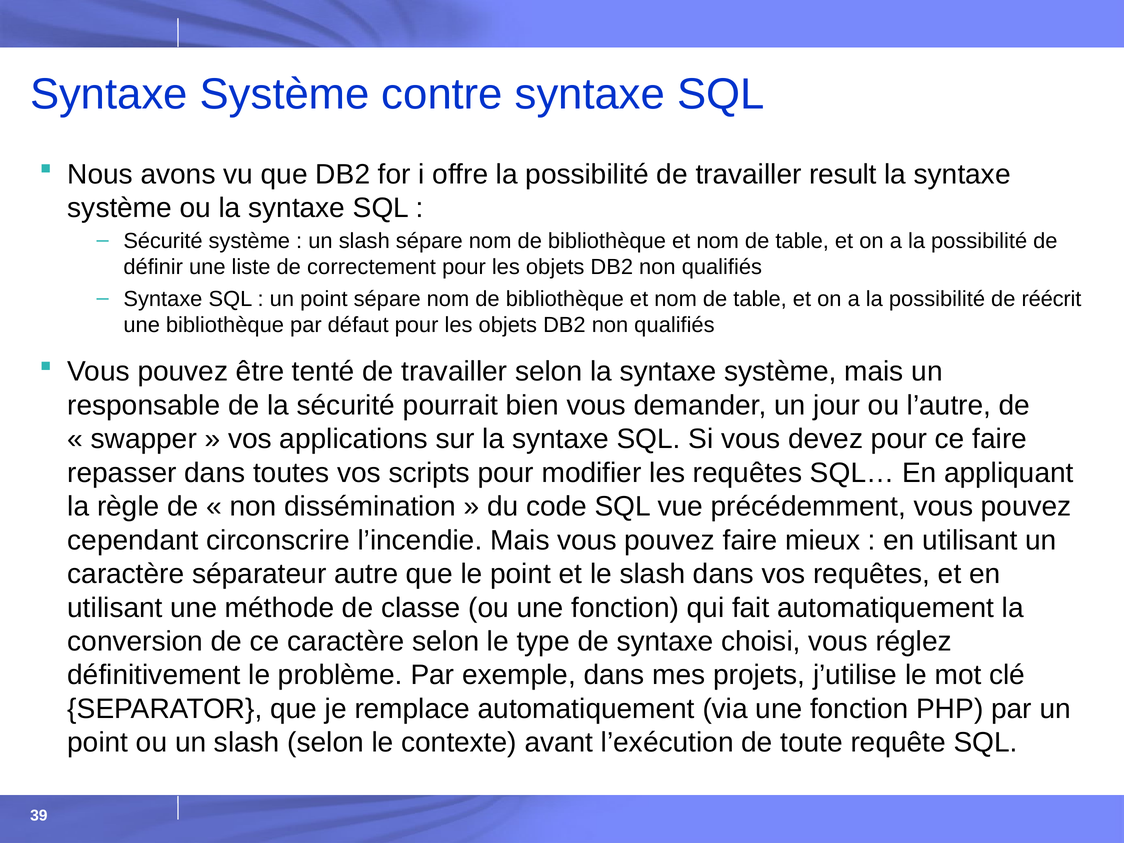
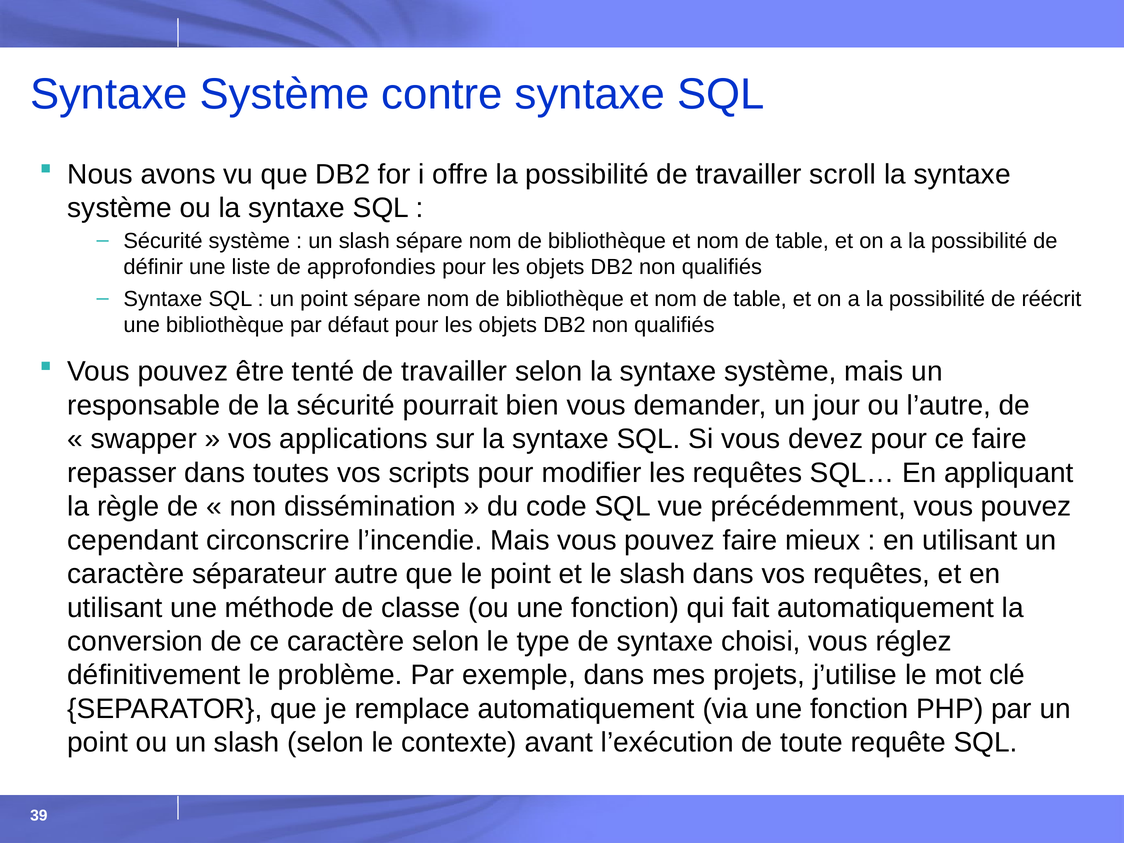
result: result -> scroll
correctement: correctement -> approfondies
